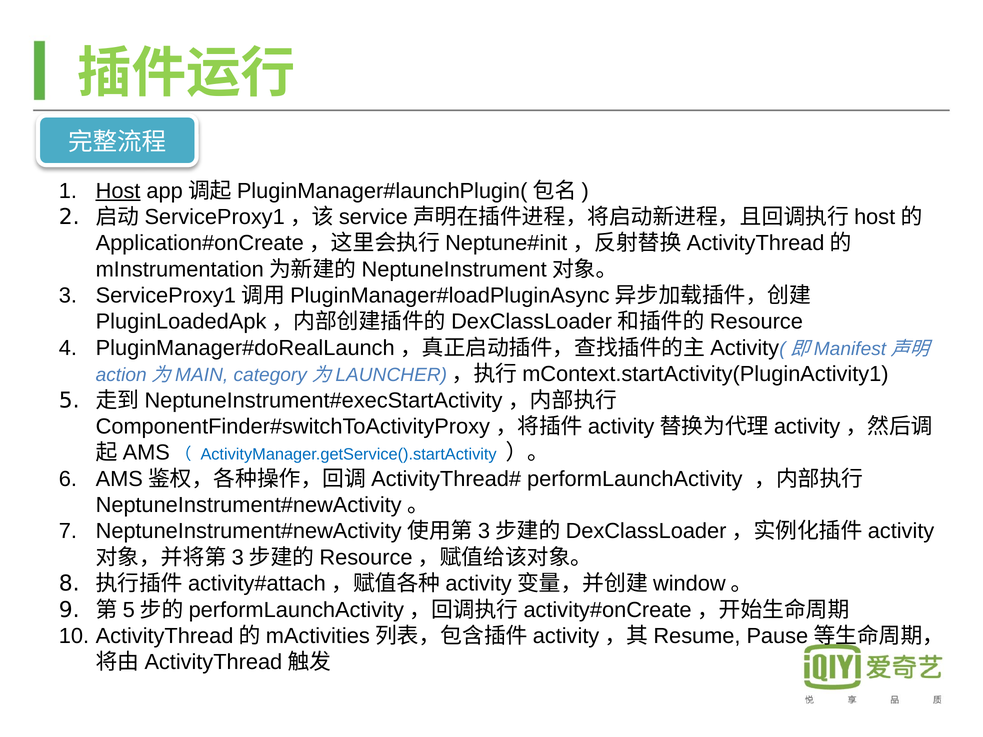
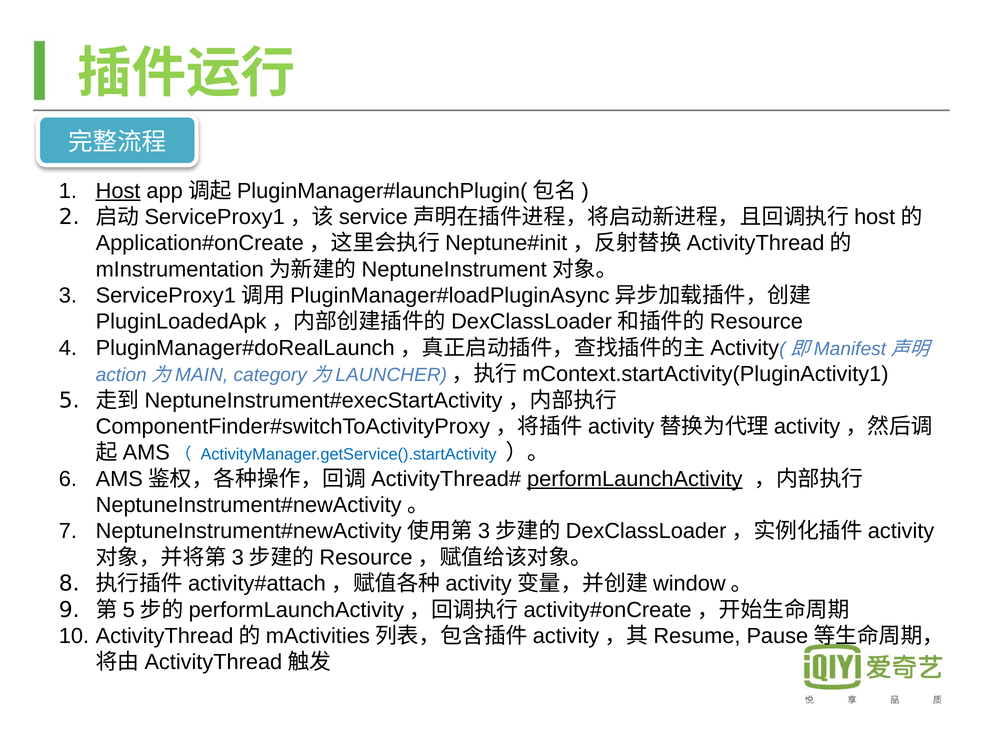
performLaunchActivity underline: none -> present
